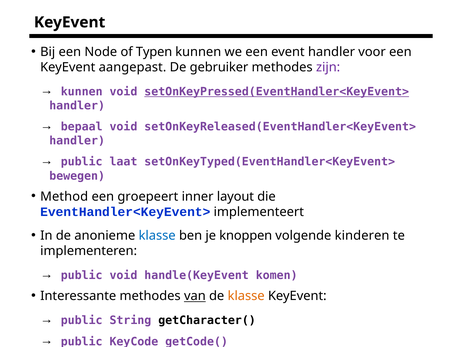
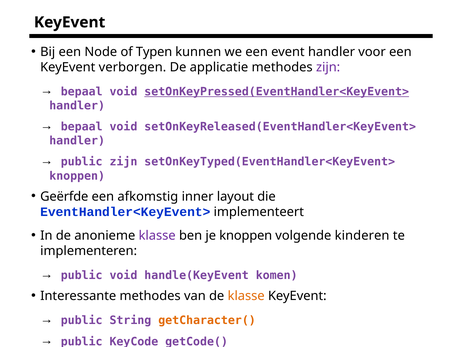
aangepast: aangepast -> verborgen
gebruiker: gebruiker -> applicatie
kunnen at (82, 92): kunnen -> bepaal
public laat: laat -> zijn
bewegen at (77, 176): bewegen -> knoppen
Method: Method -> Geërfde
groepeert: groepeert -> afkomstig
klasse at (157, 236) colour: blue -> purple
van underline: present -> none
getCharacter( colour: black -> orange
